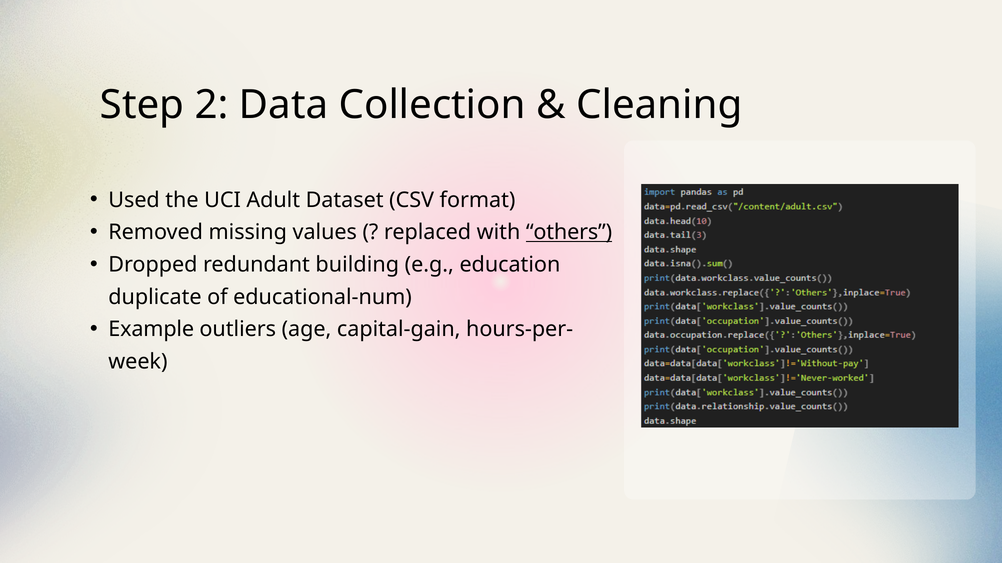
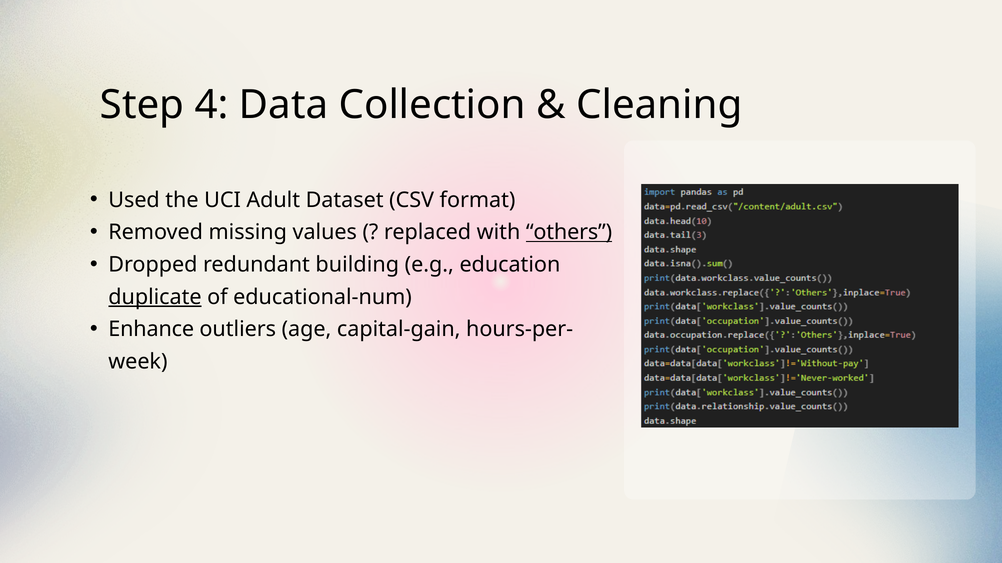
2: 2 -> 4
duplicate underline: none -> present
Example: Example -> Enhance
